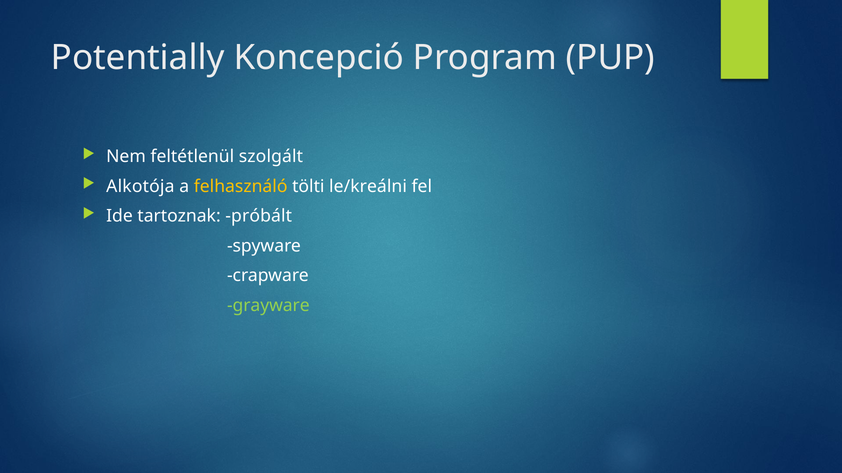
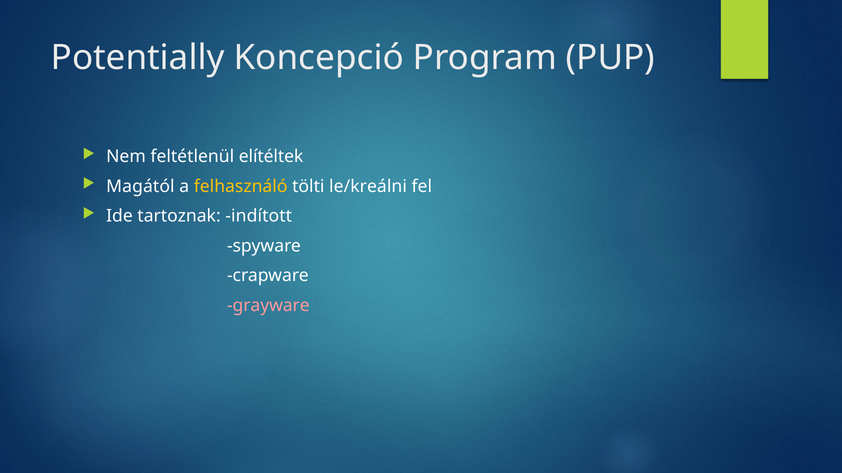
szolgált: szolgált -> elítéltek
Alkotója: Alkotója -> Magától
próbált: próbált -> indított
grayware colour: light green -> pink
